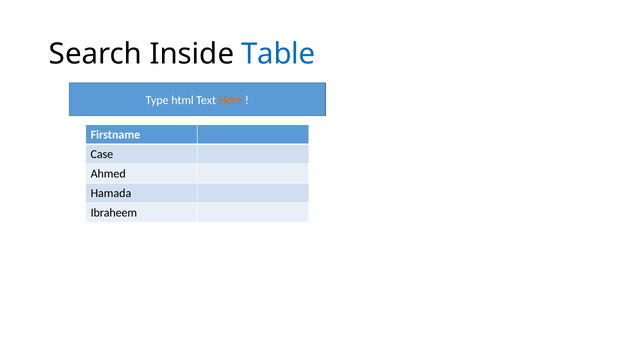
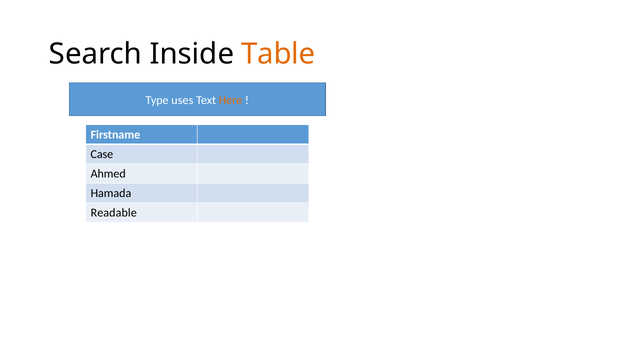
Table colour: blue -> orange
html: html -> uses
Ibraheem: Ibraheem -> Readable
